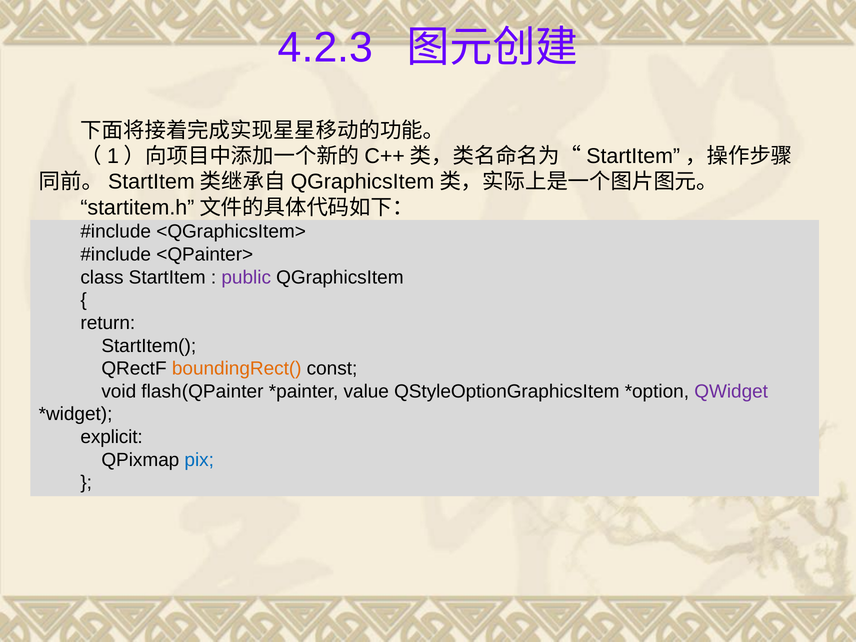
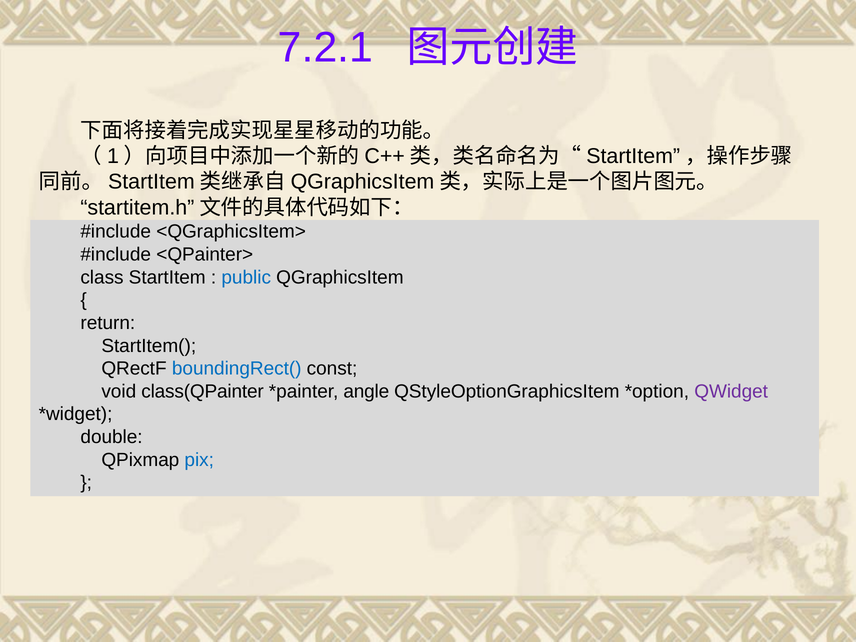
4.2.3: 4.2.3 -> 7.2.1
public colour: purple -> blue
boundingRect( colour: orange -> blue
flash(QPainter: flash(QPainter -> class(QPainter
value: value -> angle
explicit: explicit -> double
